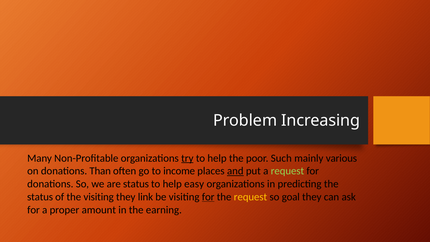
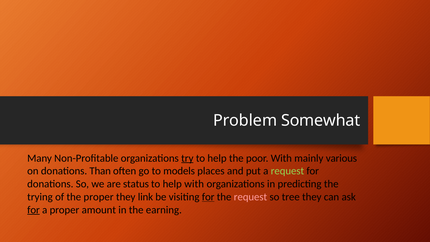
Increasing: Increasing -> Somewhat
poor Such: Such -> With
income: income -> models
and underline: present -> none
help easy: easy -> with
status at (40, 197): status -> trying
the visiting: visiting -> proper
request at (250, 197) colour: yellow -> pink
goal: goal -> tree
for at (33, 210) underline: none -> present
